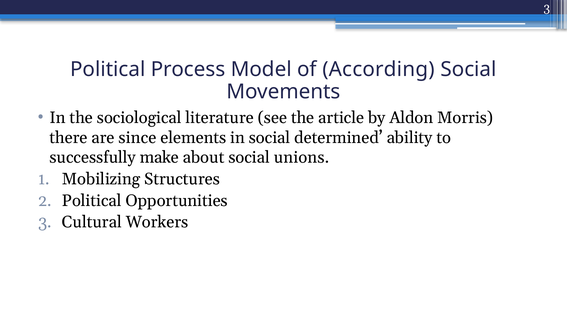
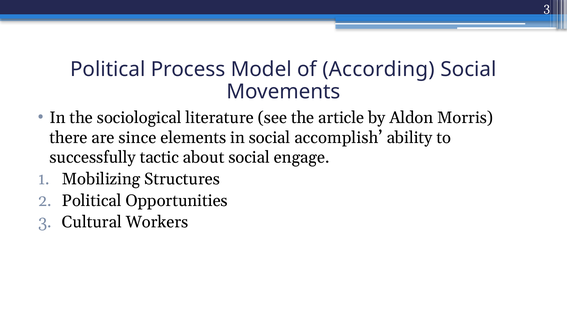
determined: determined -> accomplish
make: make -> tactic
unions: unions -> engage
